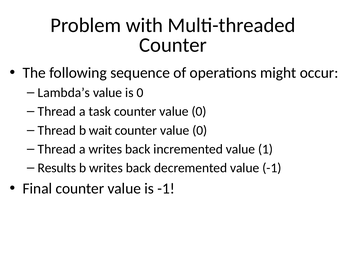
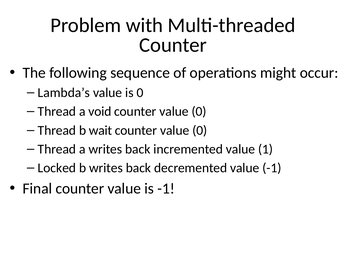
task: task -> void
Results: Results -> Locked
